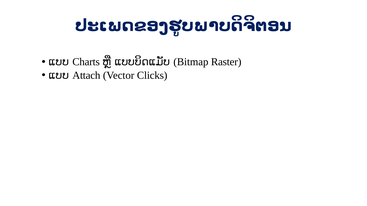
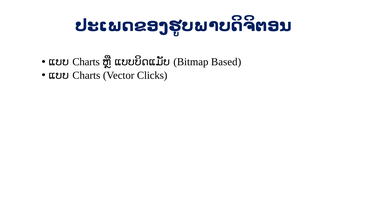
Raster: Raster -> Based
Attach at (86, 75): Attach -> Charts
